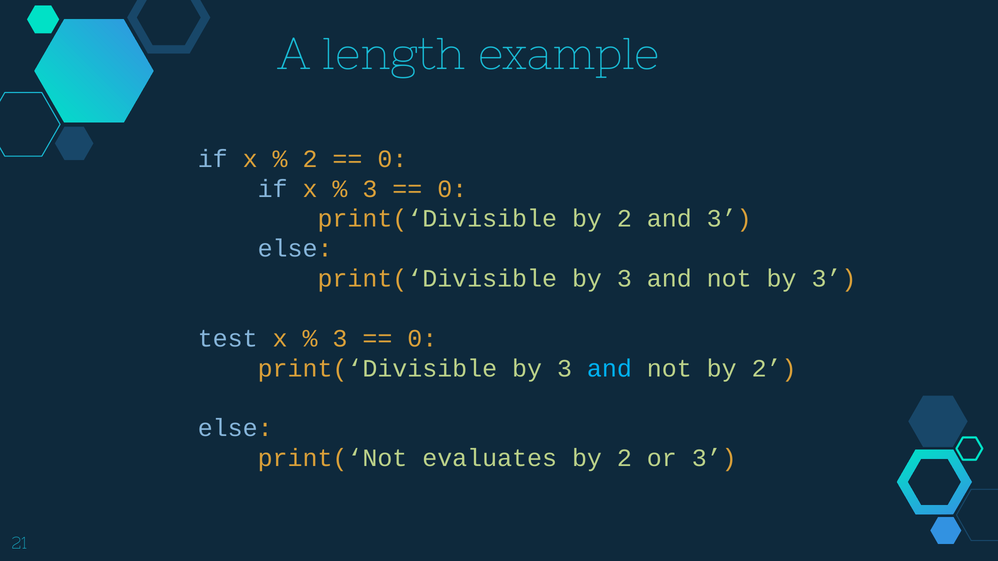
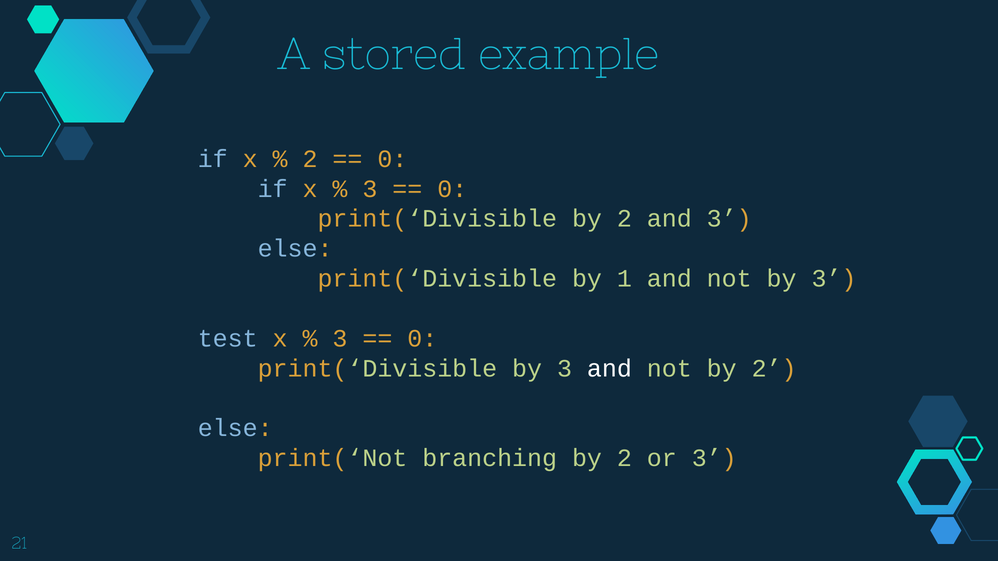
length: length -> stored
3 at (624, 279): 3 -> 1
and at (609, 369) colour: light blue -> white
evaluates: evaluates -> branching
